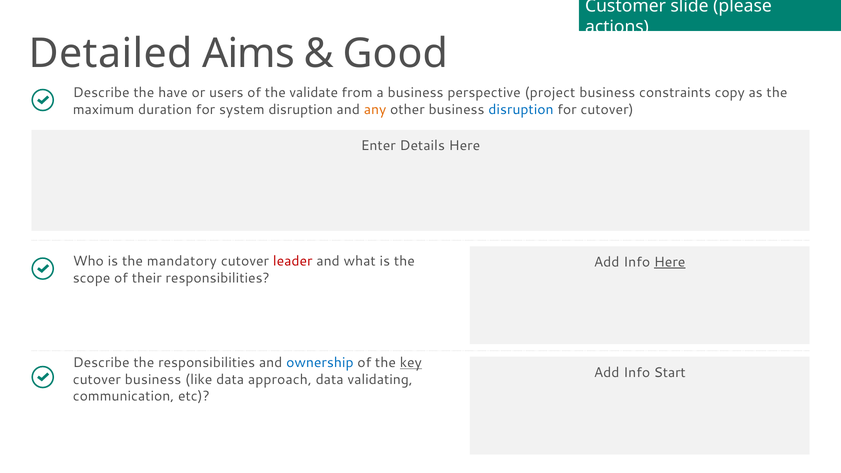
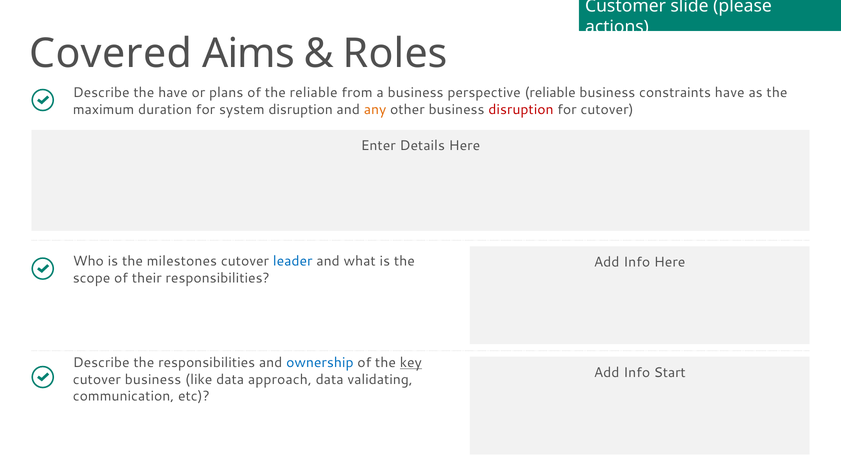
Detailed: Detailed -> Covered
Good: Good -> Roles
users: users -> plans
the validate: validate -> reliable
perspective project: project -> reliable
constraints copy: copy -> have
disruption at (521, 109) colour: blue -> red
mandatory: mandatory -> milestones
leader colour: red -> blue
Here at (670, 262) underline: present -> none
